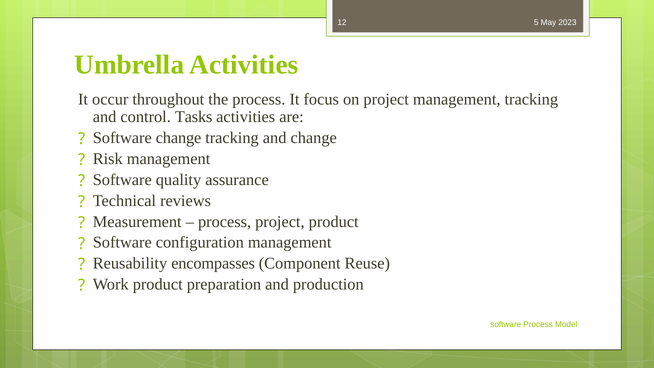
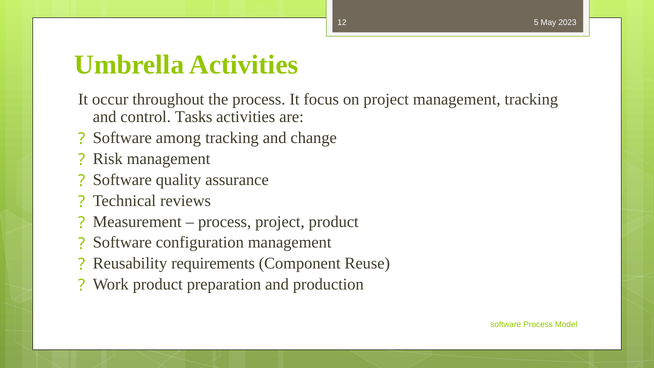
Software change: change -> among
encompasses: encompasses -> requirements
